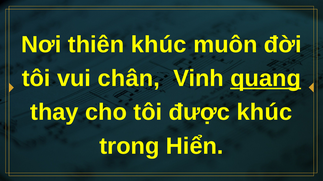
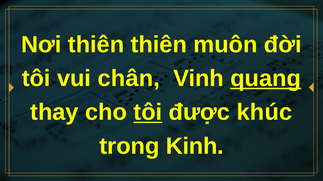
thiên khúc: khúc -> thiên
tôi at (148, 113) underline: none -> present
Hiển: Hiển -> Kinh
